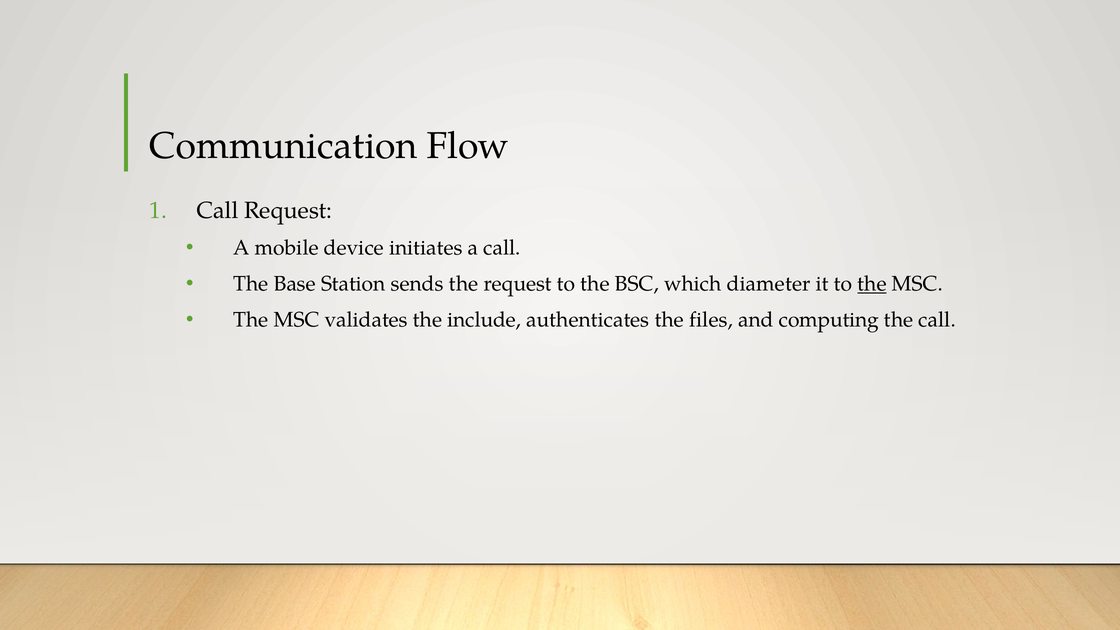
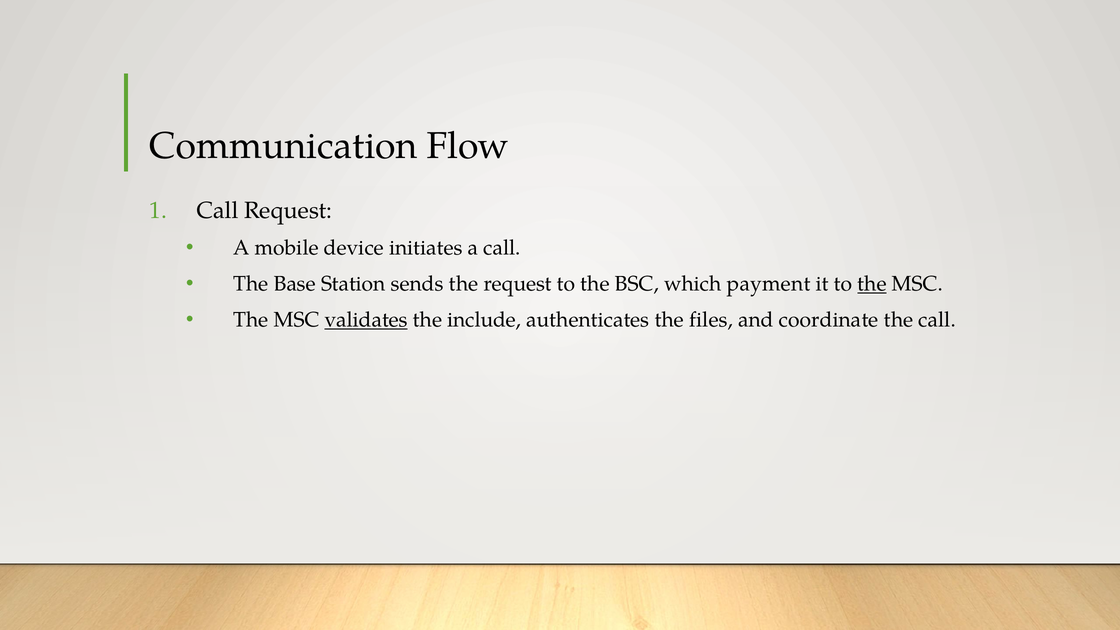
diameter: diameter -> payment
validates underline: none -> present
computing: computing -> coordinate
